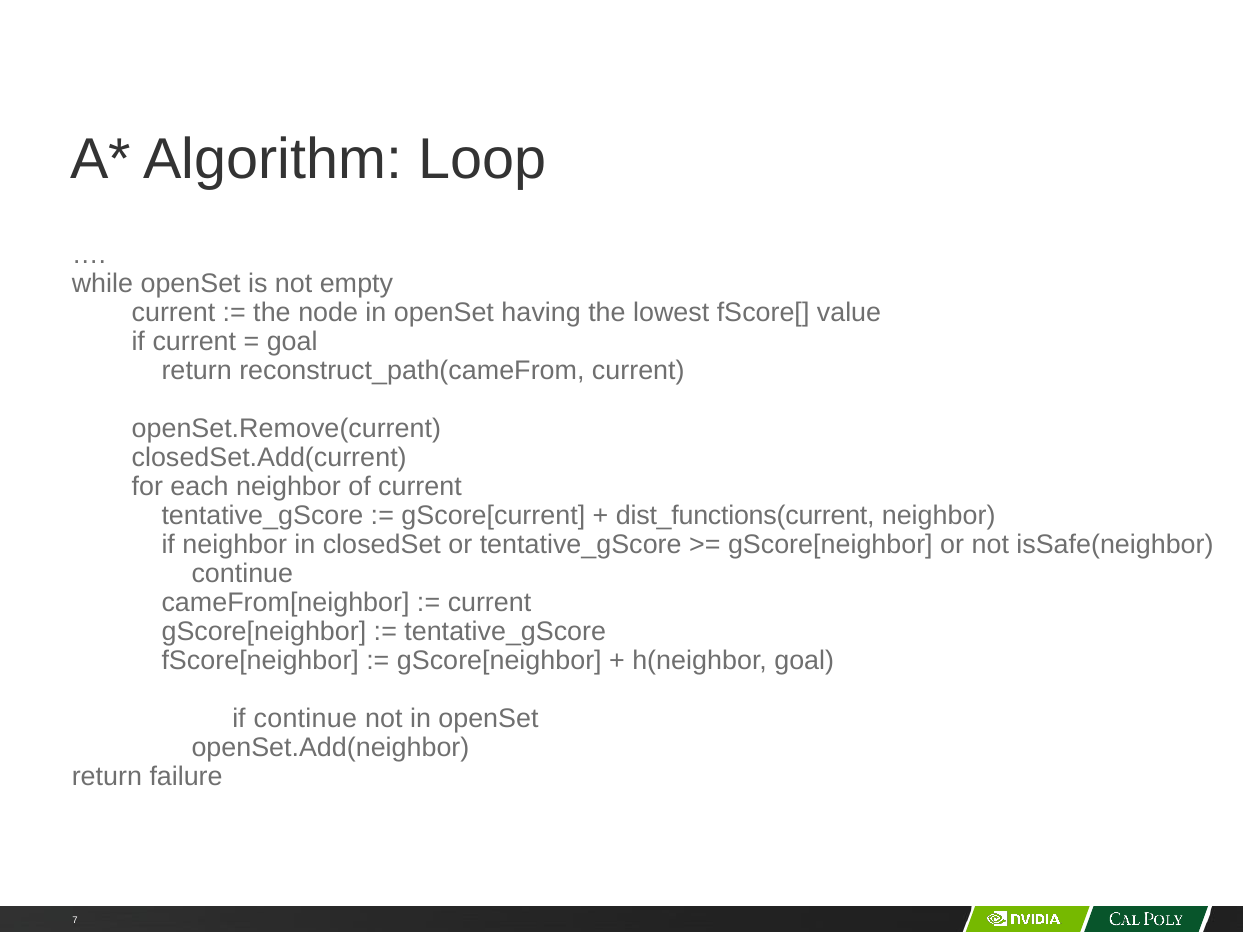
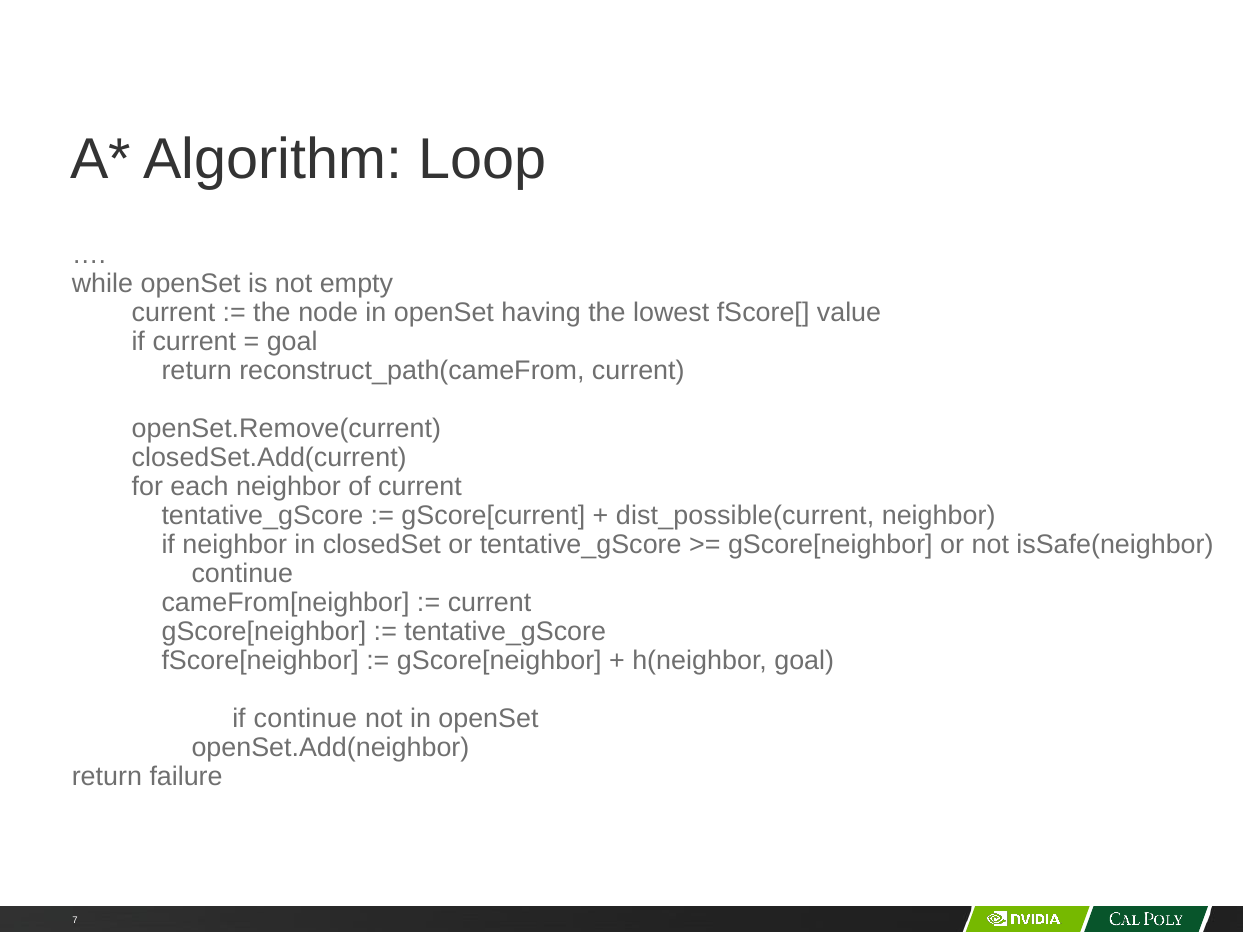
dist_functions(current: dist_functions(current -> dist_possible(current
